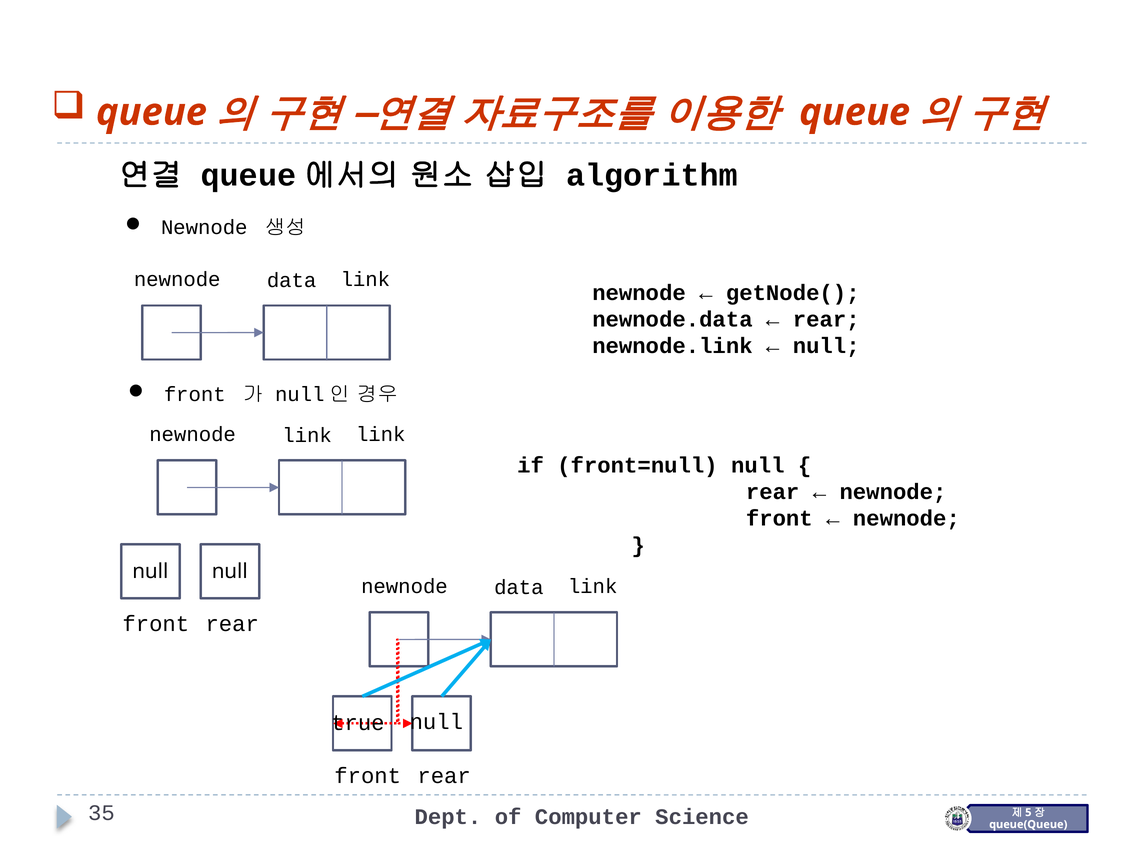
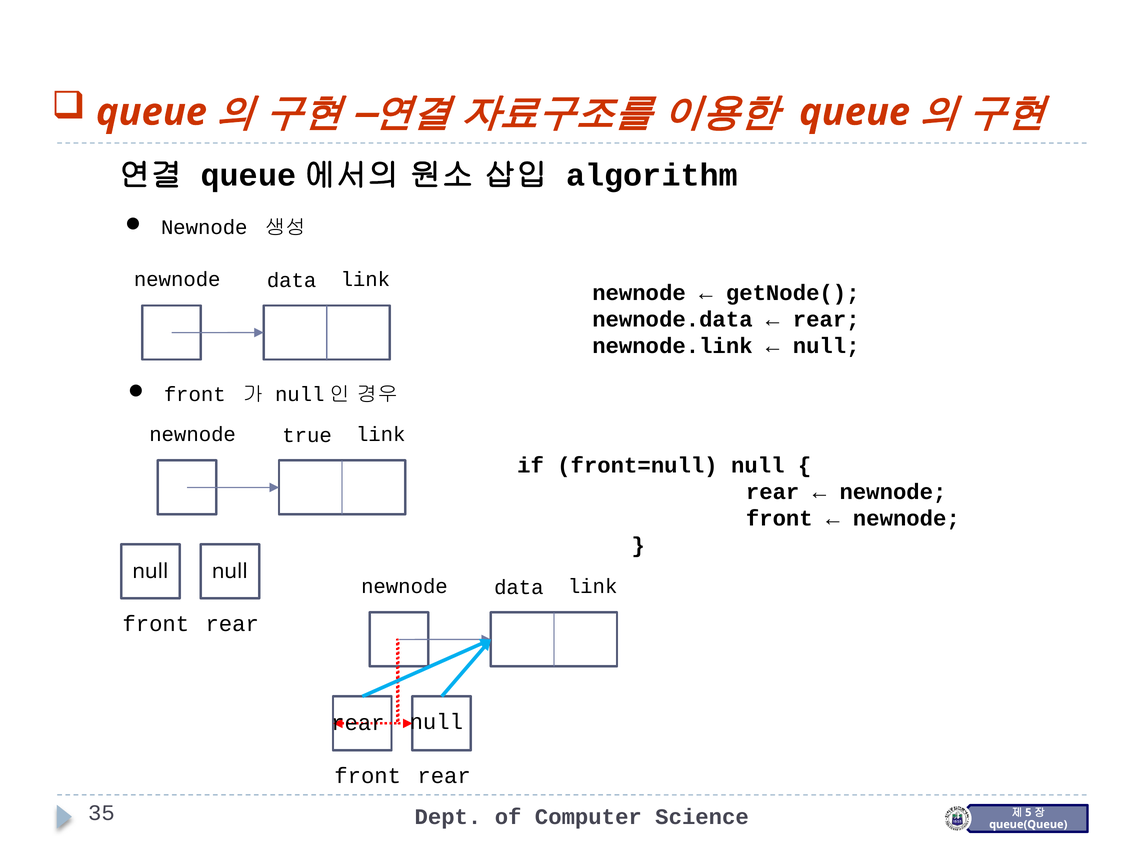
newnode link: link -> true
true at (358, 723): true -> rear
